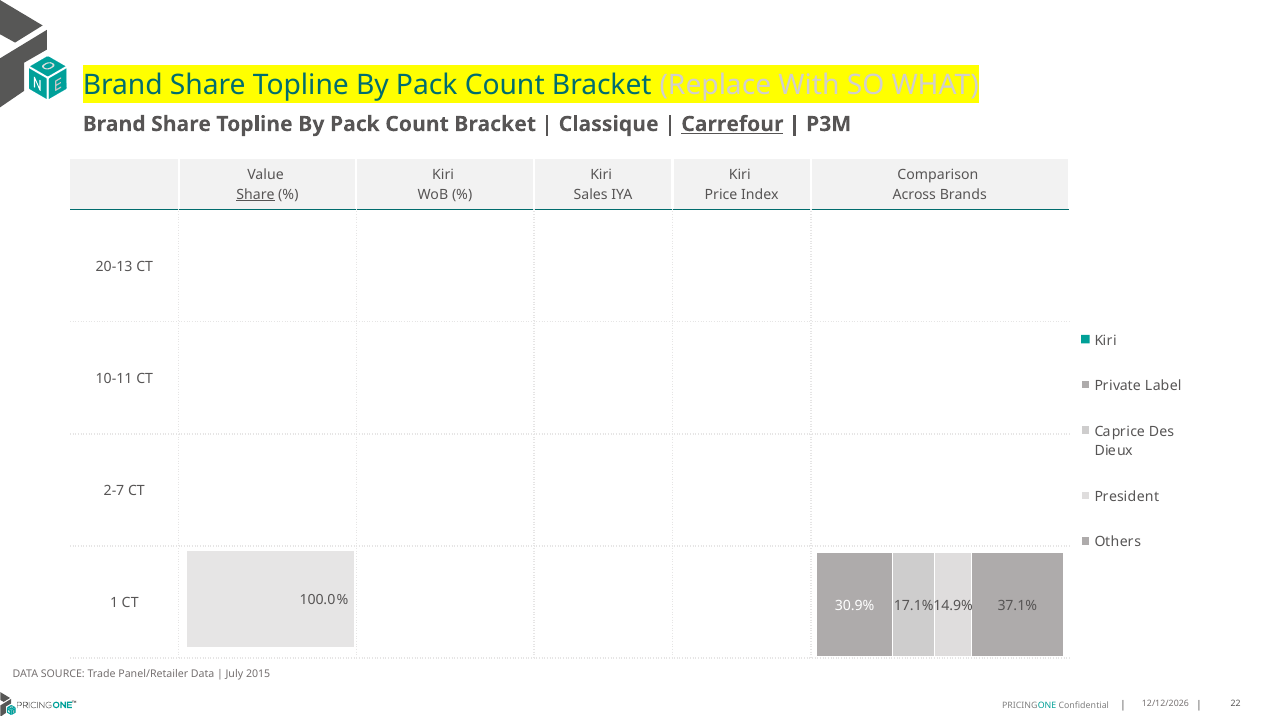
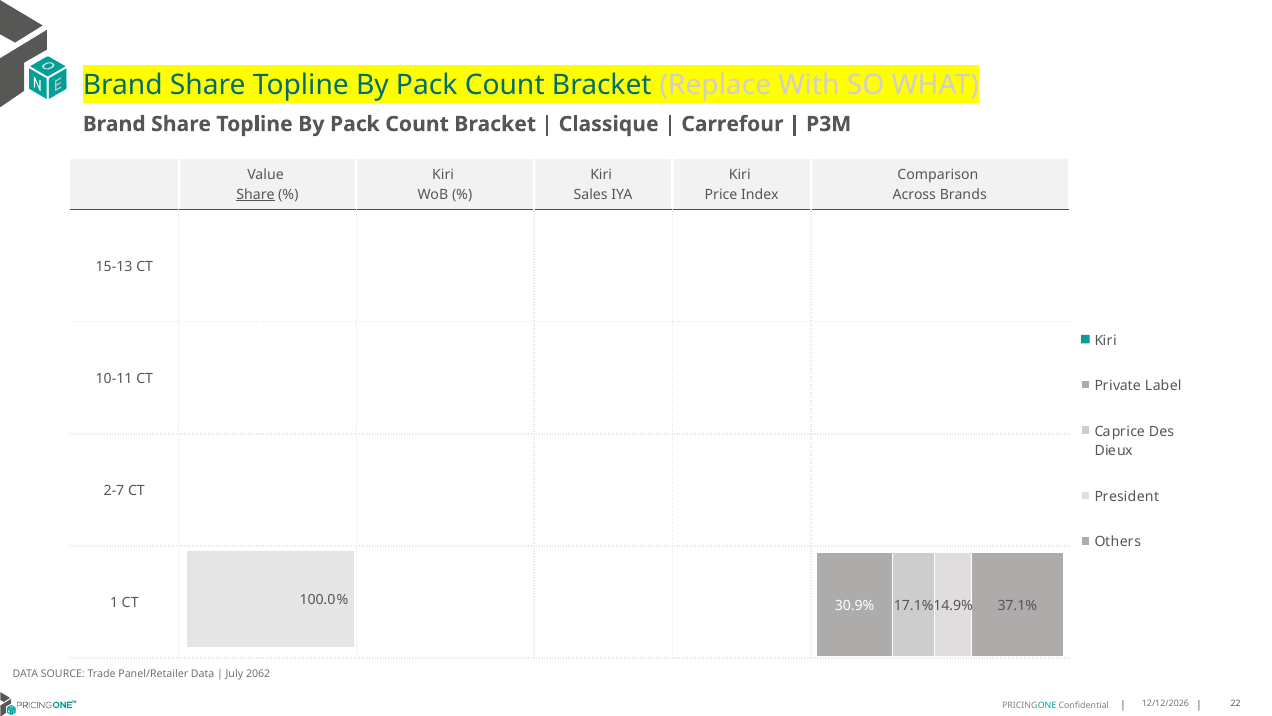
Carrefour underline: present -> none
20-13: 20-13 -> 15-13
2015: 2015 -> 2062
